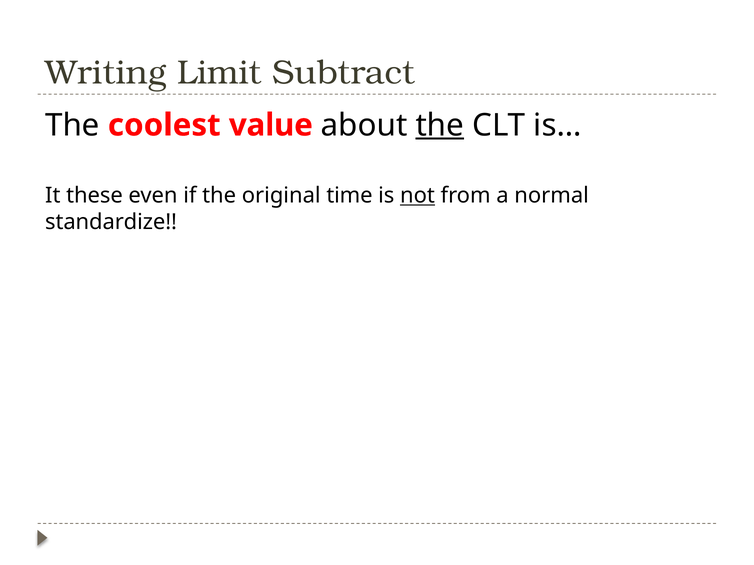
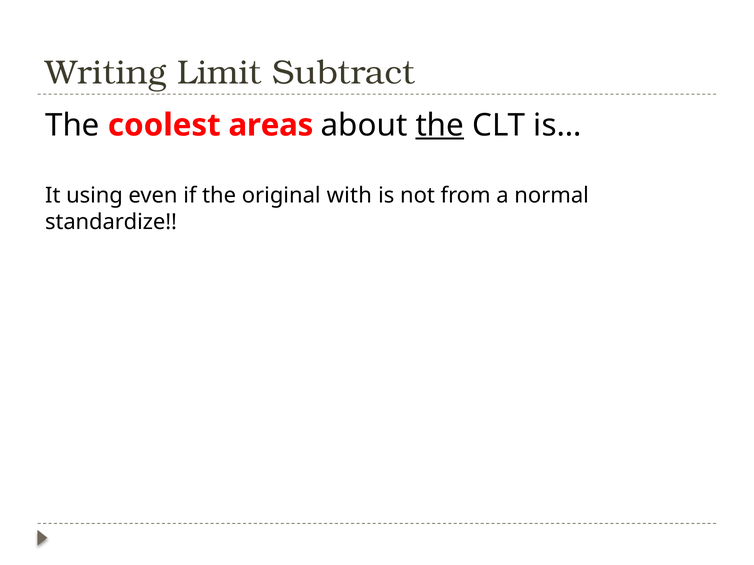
value: value -> areas
these: these -> using
time: time -> with
not underline: present -> none
